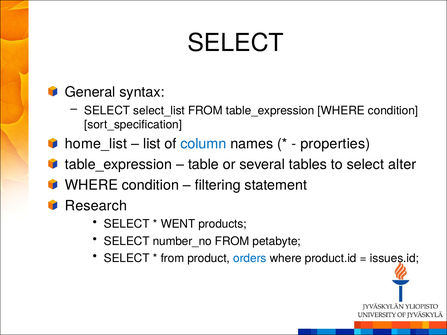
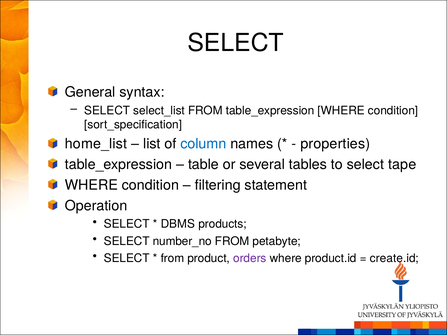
alter: alter -> tape
Research: Research -> Operation
WENT: WENT -> DBMS
orders colour: blue -> purple
issues.id: issues.id -> create.id
